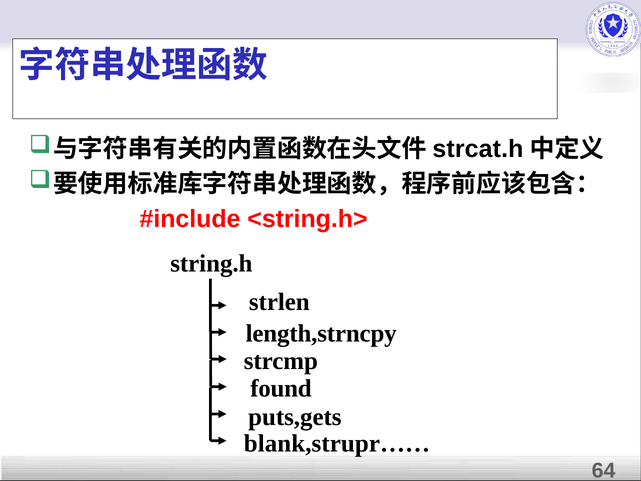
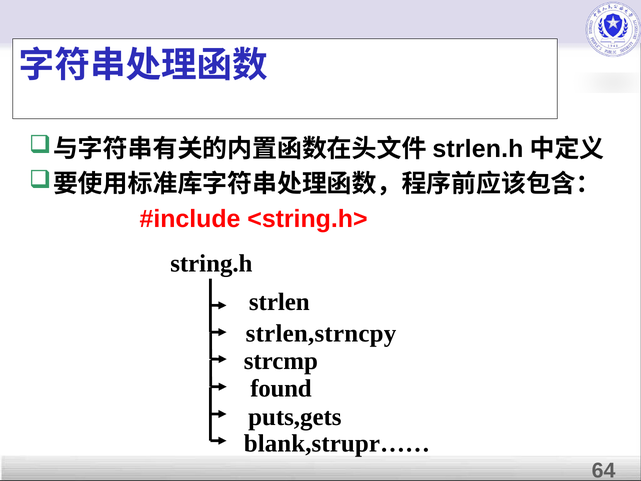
strcat.h: strcat.h -> strlen.h
length,strncpy: length,strncpy -> strlen,strncpy
